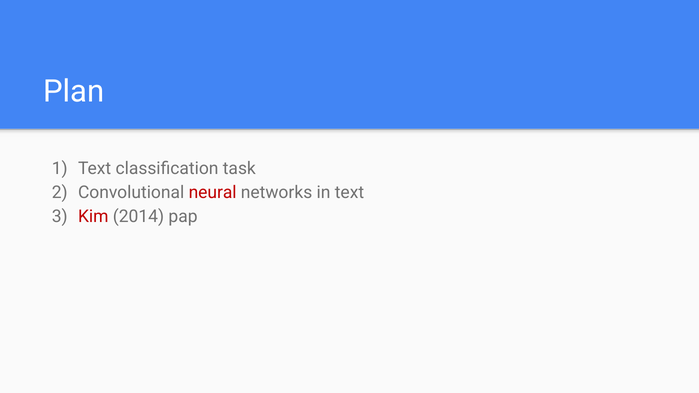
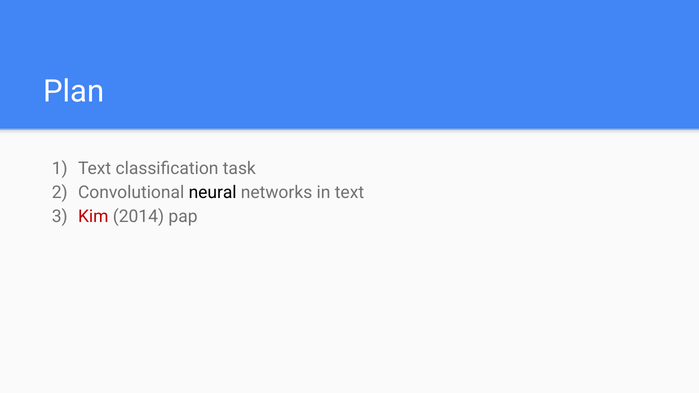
neural colour: red -> black
